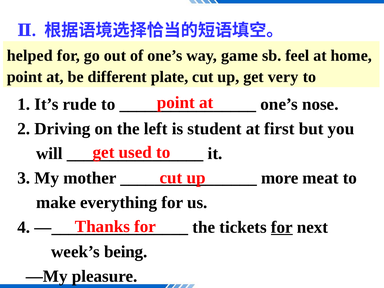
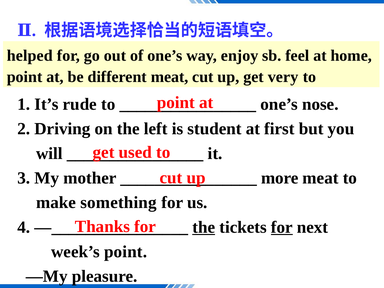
game: game -> enjoy
different plate: plate -> meat
everything: everything -> something
the at (204, 227) underline: none -> present
week’s being: being -> point
